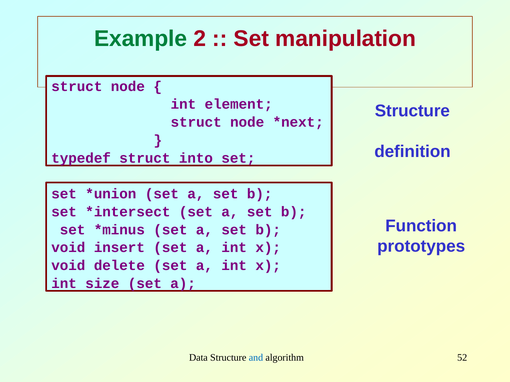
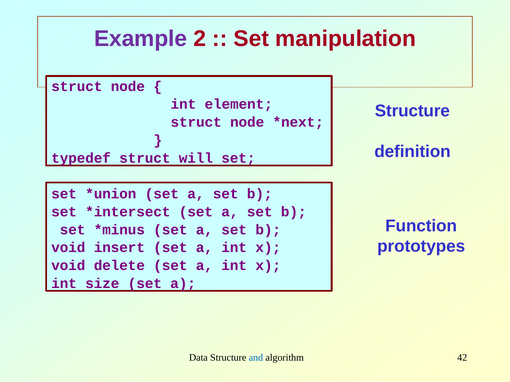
Example colour: green -> purple
into: into -> will
52: 52 -> 42
